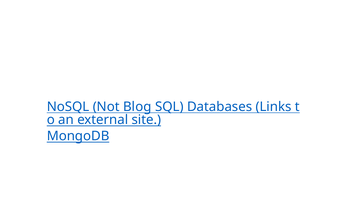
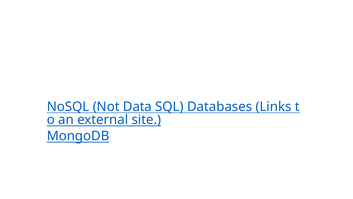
Blog: Blog -> Data
